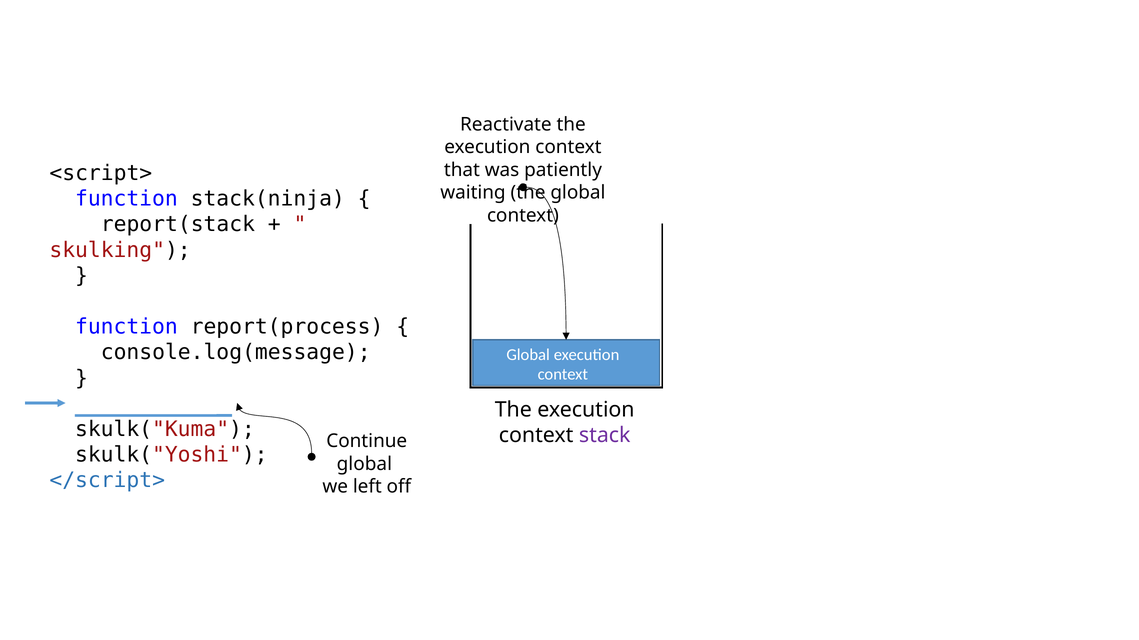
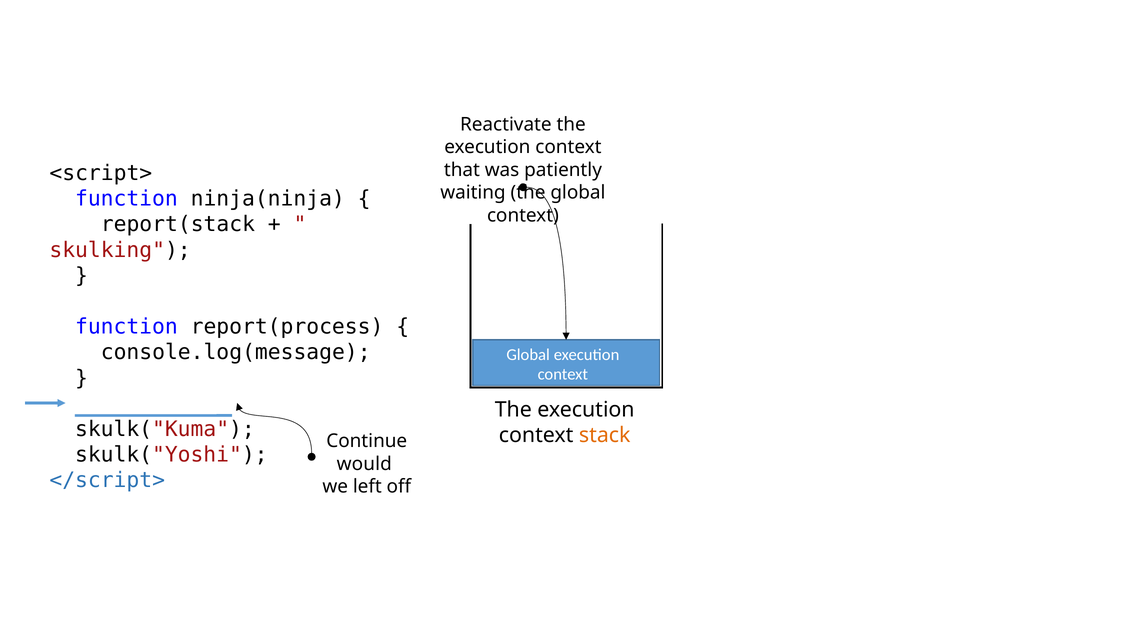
stack(ninja: stack(ninja -> ninja(ninja
stack colour: purple -> orange
global at (364, 464): global -> would
